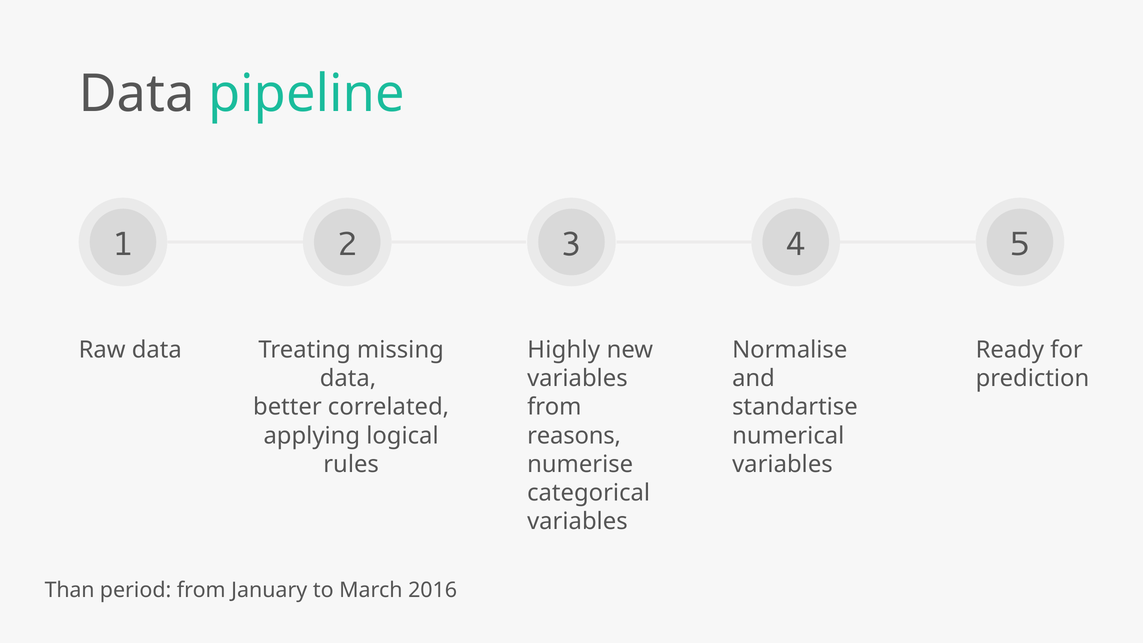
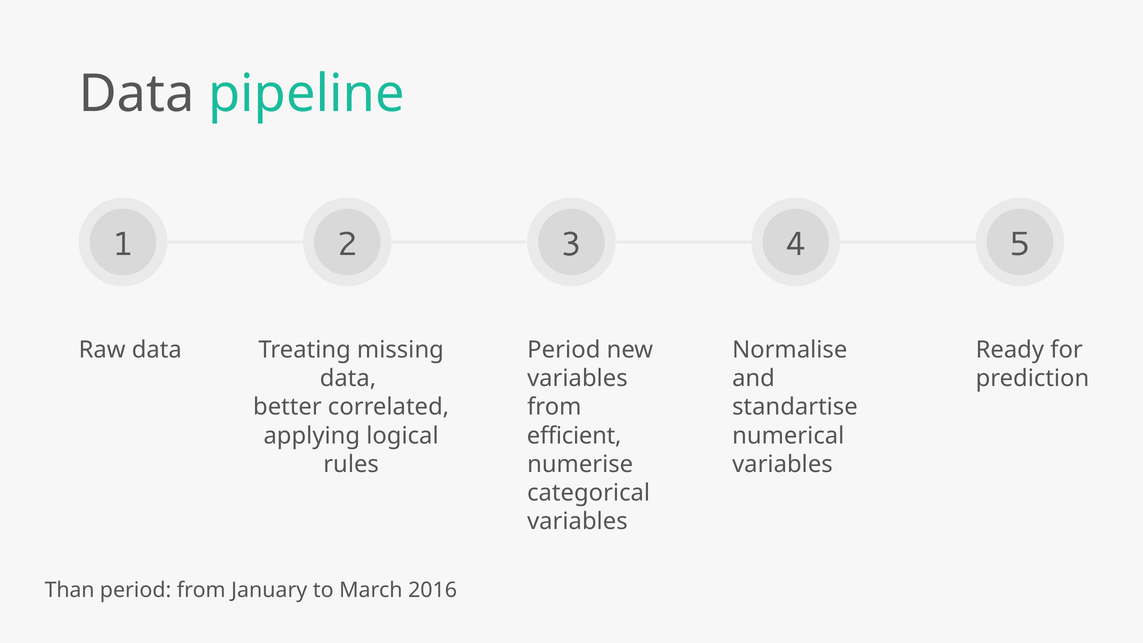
Highly at (564, 350): Highly -> Period
reasons: reasons -> efficient
